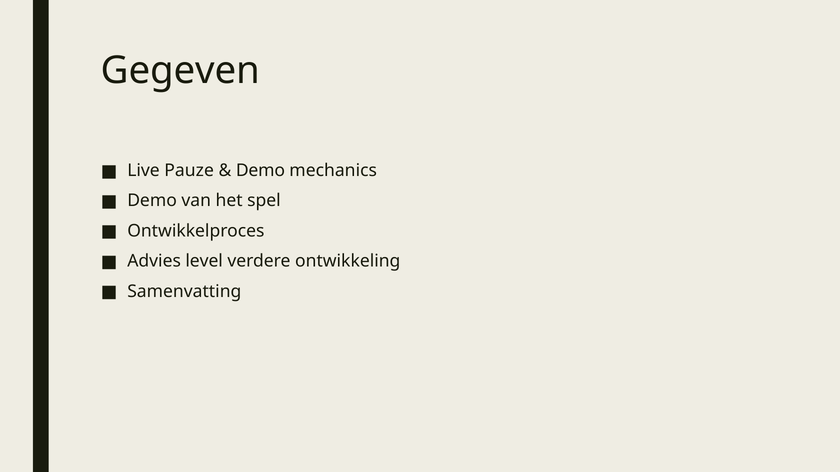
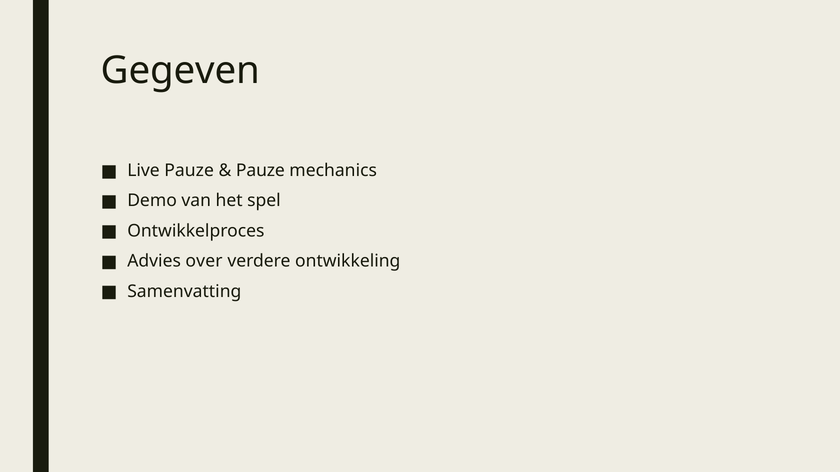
Demo at (260, 171): Demo -> Pauze
level: level -> over
